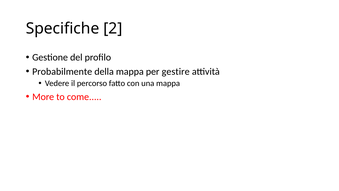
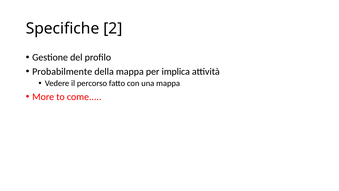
gestire: gestire -> implica
